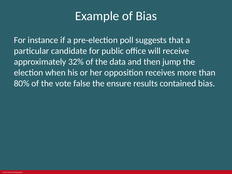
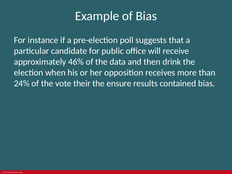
32%: 32% -> 46%
jump: jump -> drink
80%: 80% -> 24%
false: false -> their
